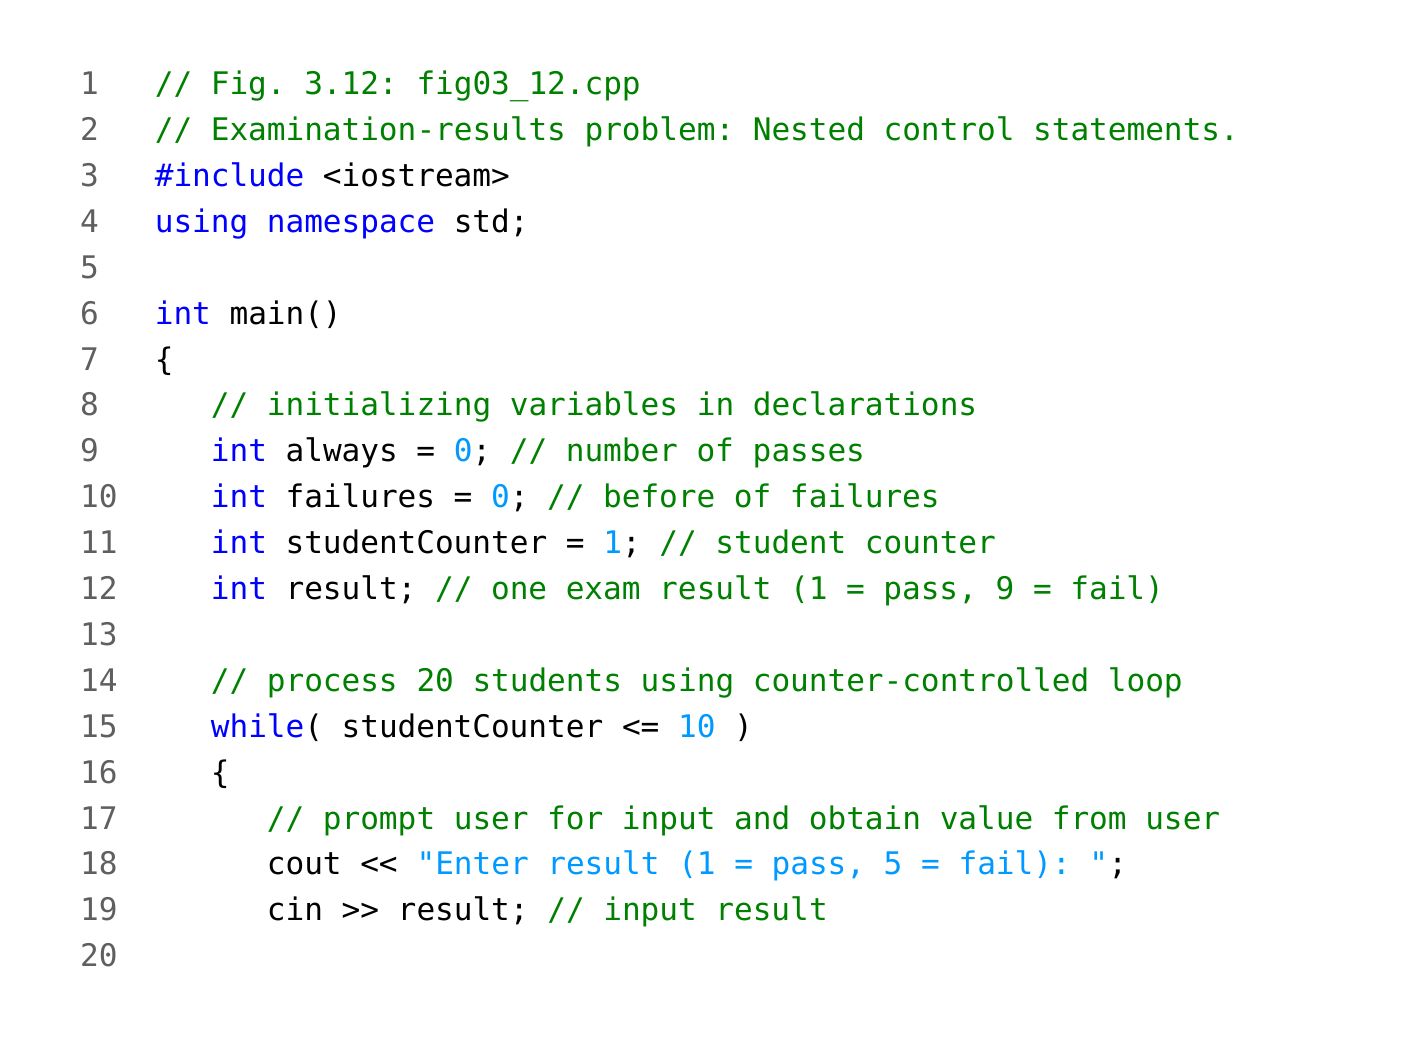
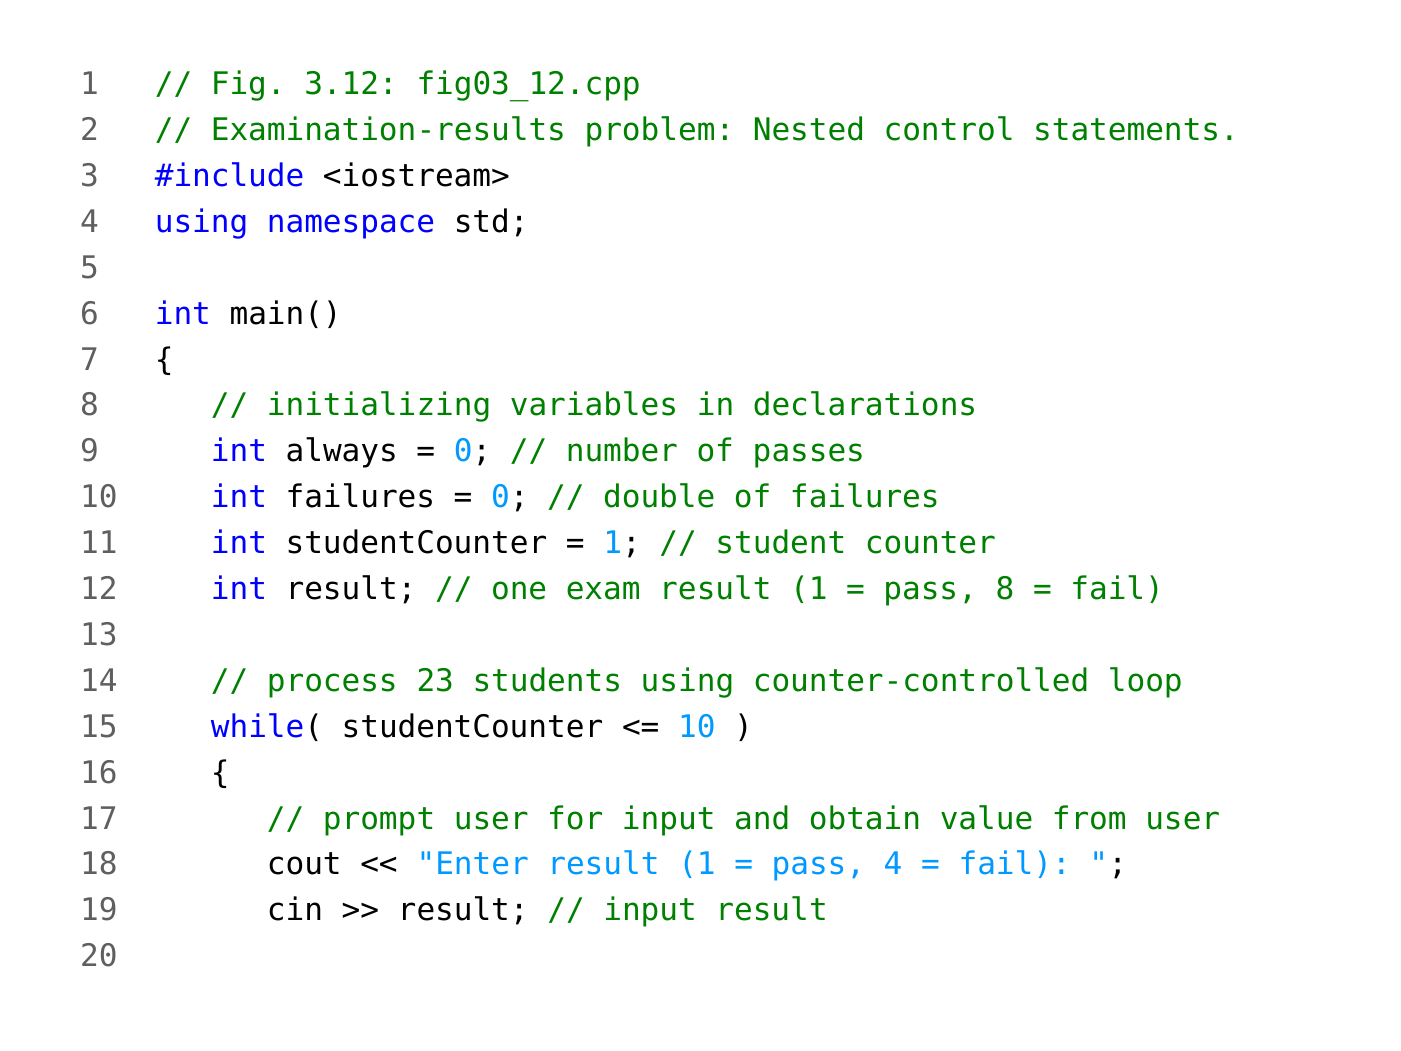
before: before -> double
pass 9: 9 -> 8
process 20: 20 -> 23
pass 5: 5 -> 4
